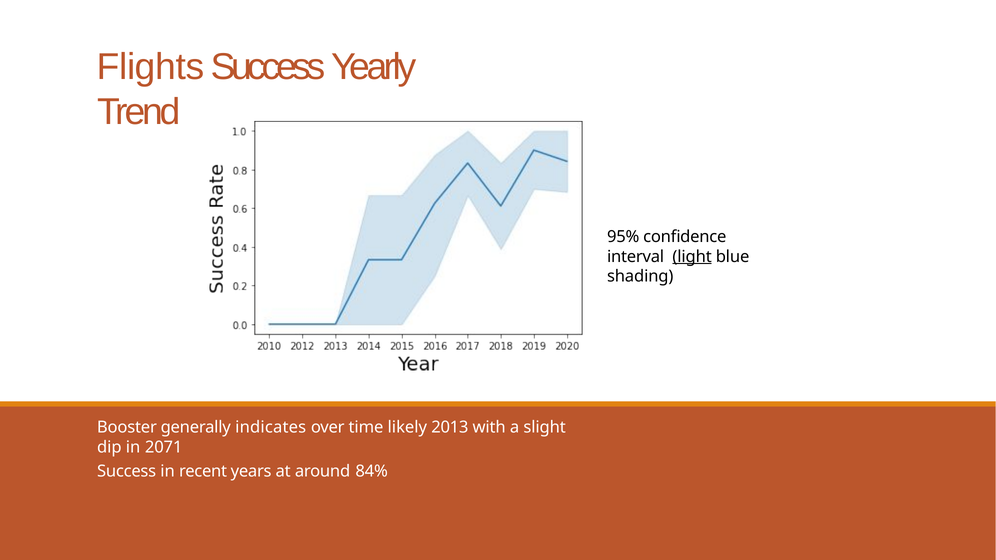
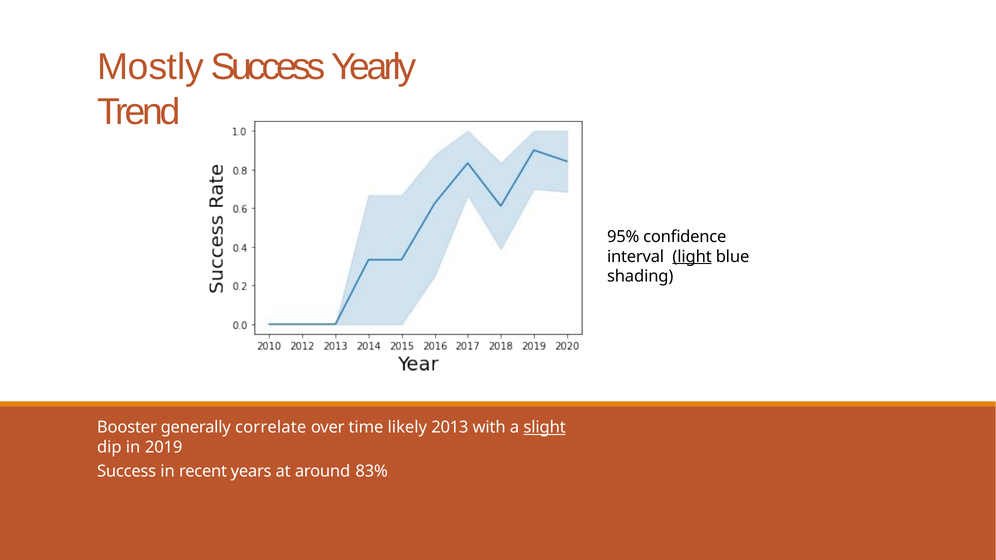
Flights: Flights -> Mostly
indicates: indicates -> correlate
slight underline: none -> present
2071: 2071 -> 2019
84%: 84% -> 83%
